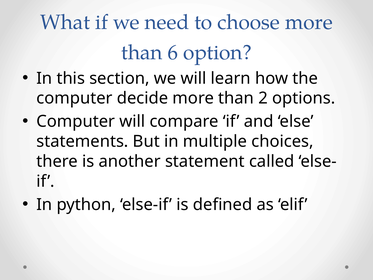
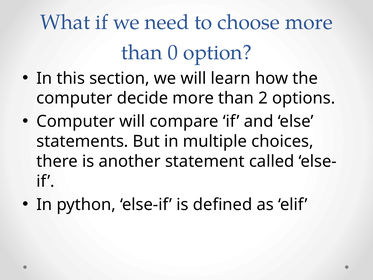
6: 6 -> 0
